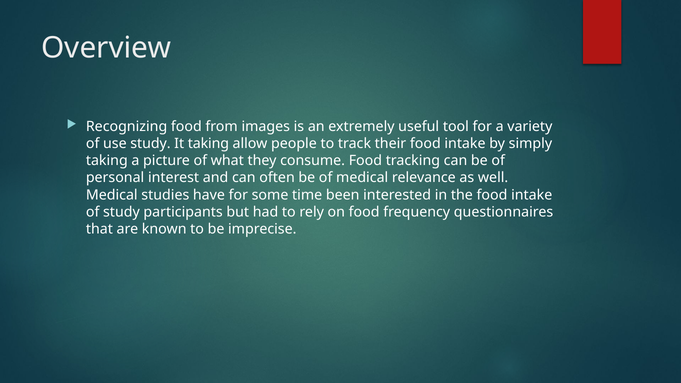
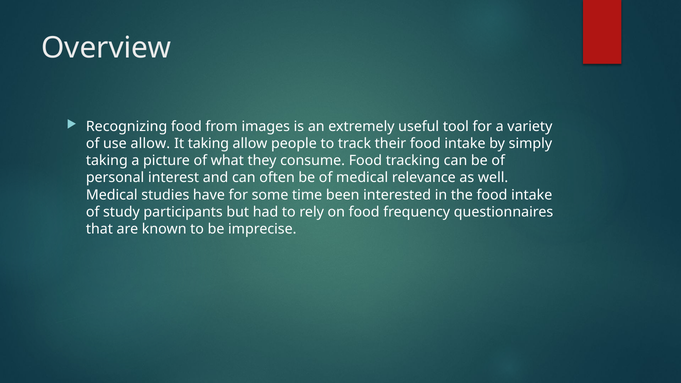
use study: study -> allow
